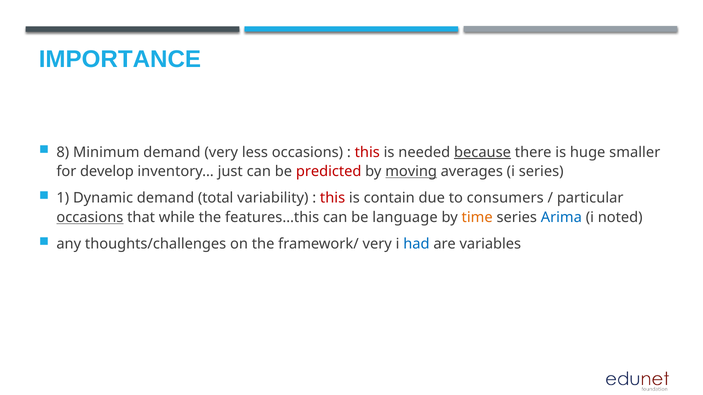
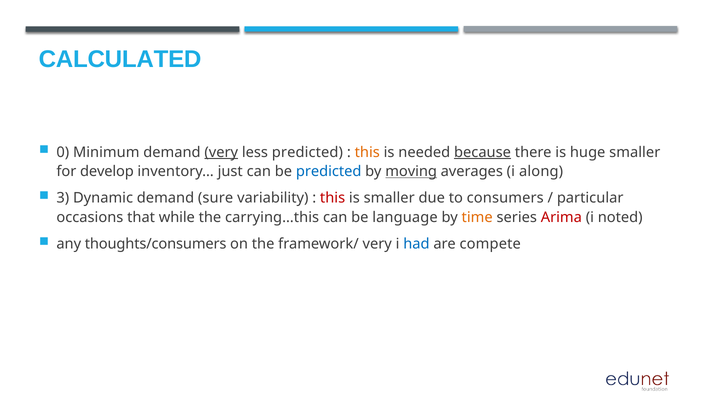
IMPORTANCE: IMPORTANCE -> CALCULATED
8: 8 -> 0
very at (221, 152) underline: none -> present
less occasions: occasions -> predicted
this at (367, 152) colour: red -> orange
predicted at (329, 172) colour: red -> blue
i series: series -> along
1: 1 -> 3
total: total -> sure
is contain: contain -> smaller
occasions at (90, 218) underline: present -> none
features…this: features…this -> carrying…this
Arima colour: blue -> red
thoughts/challenges: thoughts/challenges -> thoughts/consumers
variables: variables -> compete
